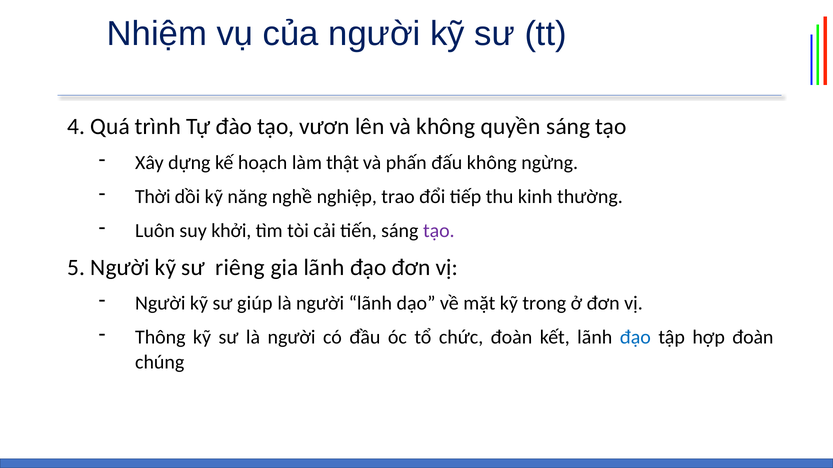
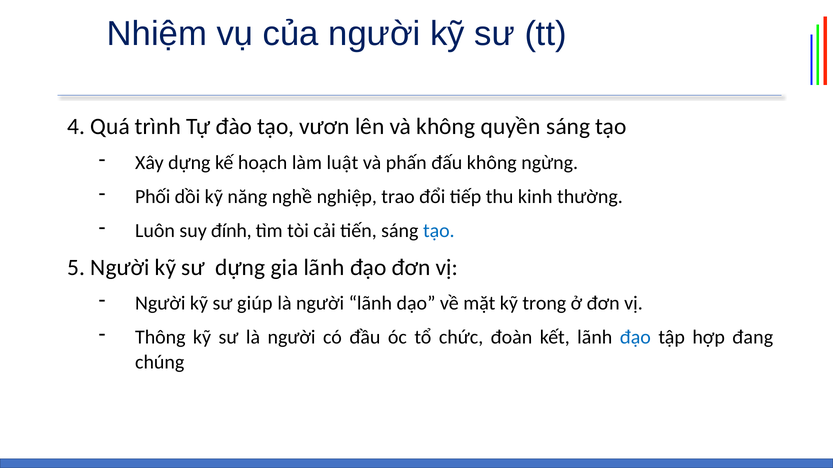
thật: thật -> luật
Thời: Thời -> Phối
khởi: khởi -> đính
tạo at (439, 231) colour: purple -> blue
sư riêng: riêng -> dựng
hợp đoàn: đoàn -> đang
